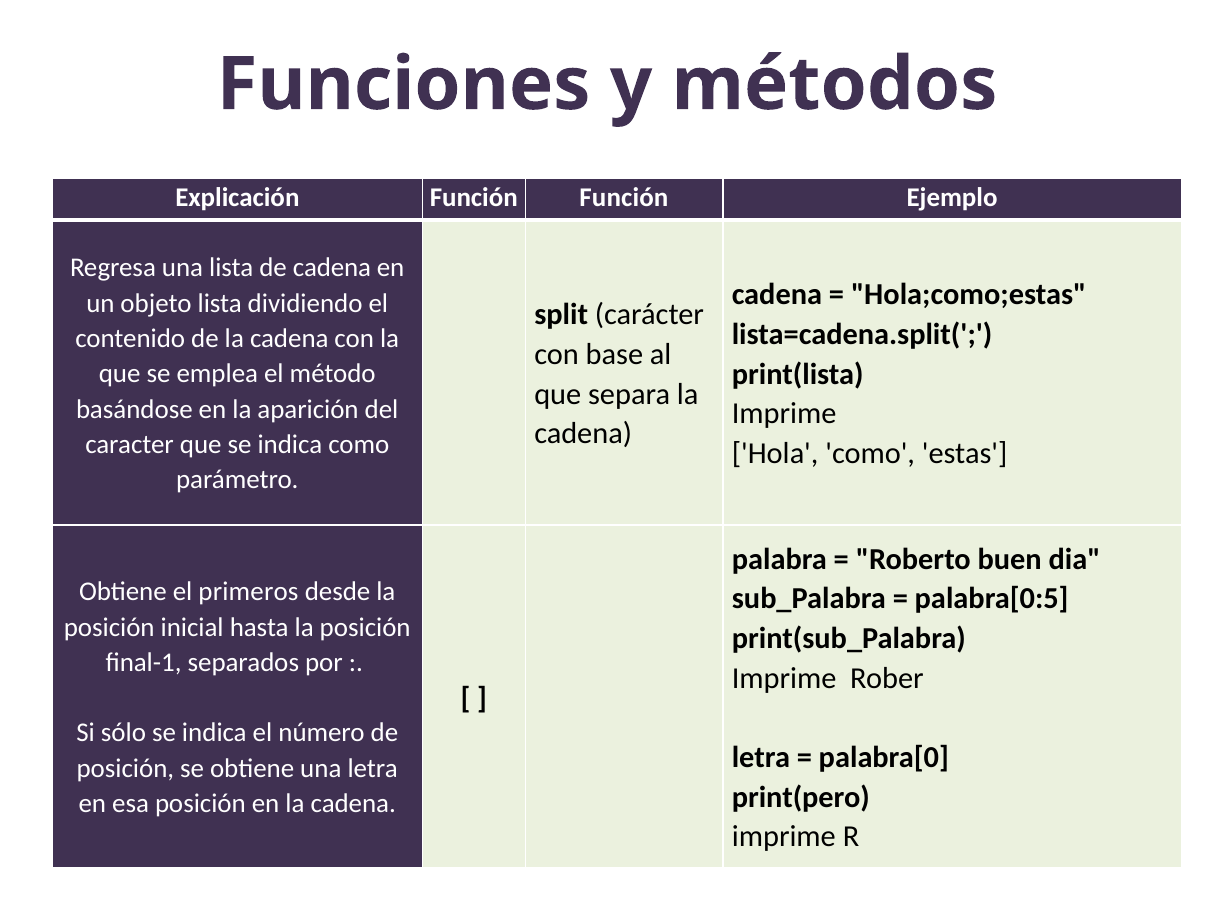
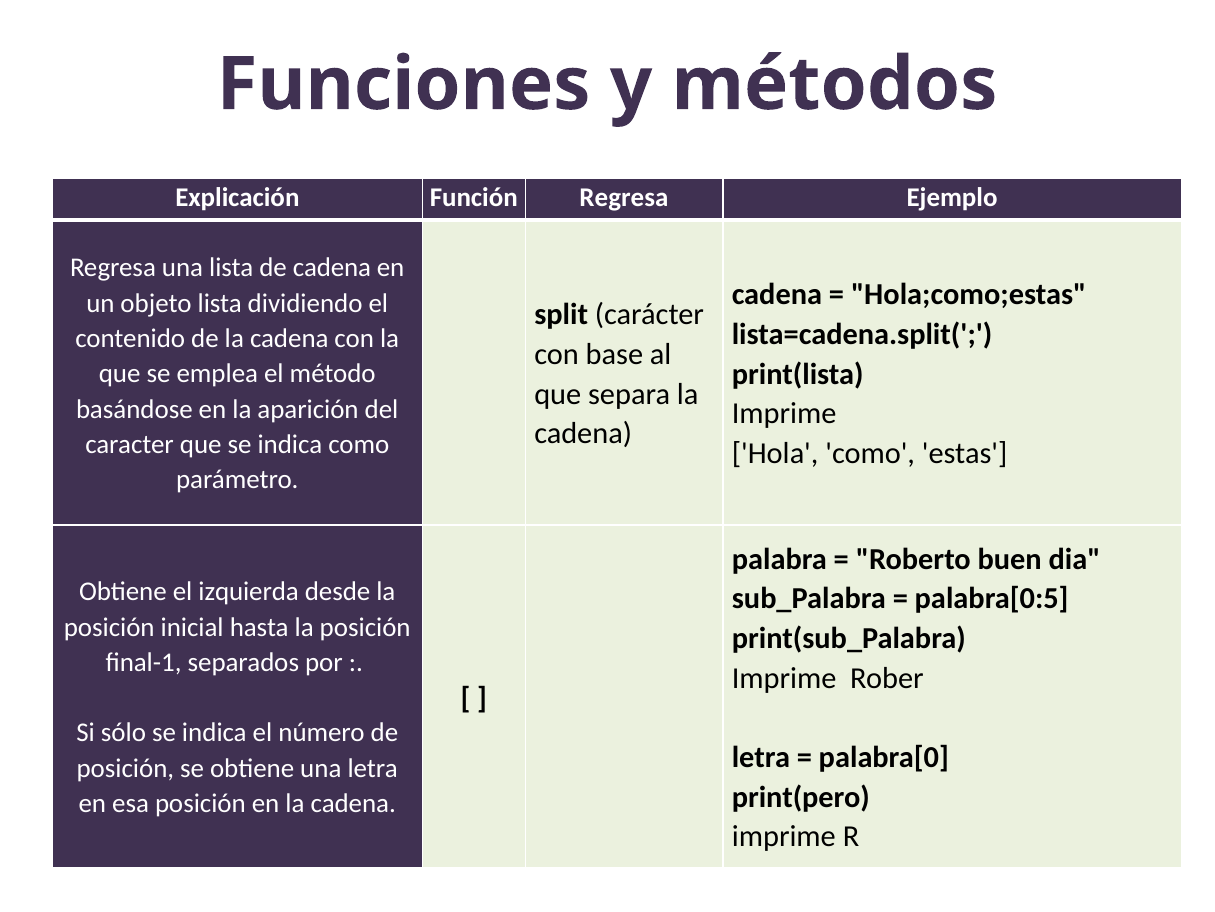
Función Función: Función -> Regresa
primeros: primeros -> izquierda
